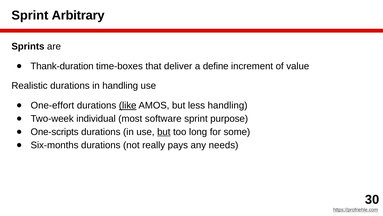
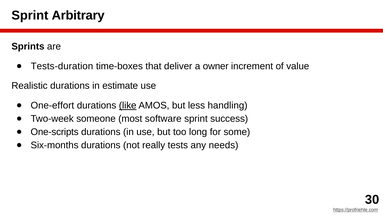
Thank-duration: Thank-duration -> Tests-duration
define: define -> owner
in handling: handling -> estimate
individual: individual -> someone
purpose: purpose -> success
but at (164, 132) underline: present -> none
pays: pays -> tests
